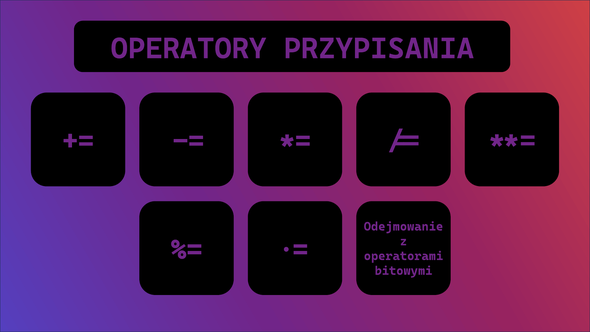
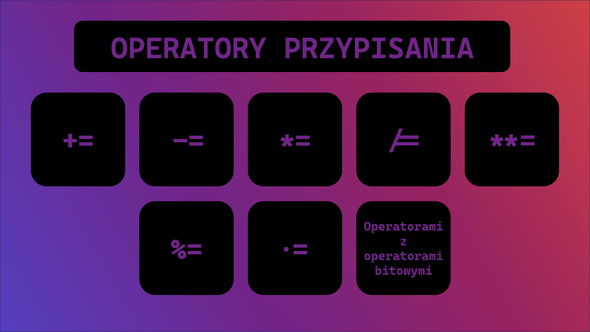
Odejmowanie at (403, 226): Odejmowanie -> Operatorami
